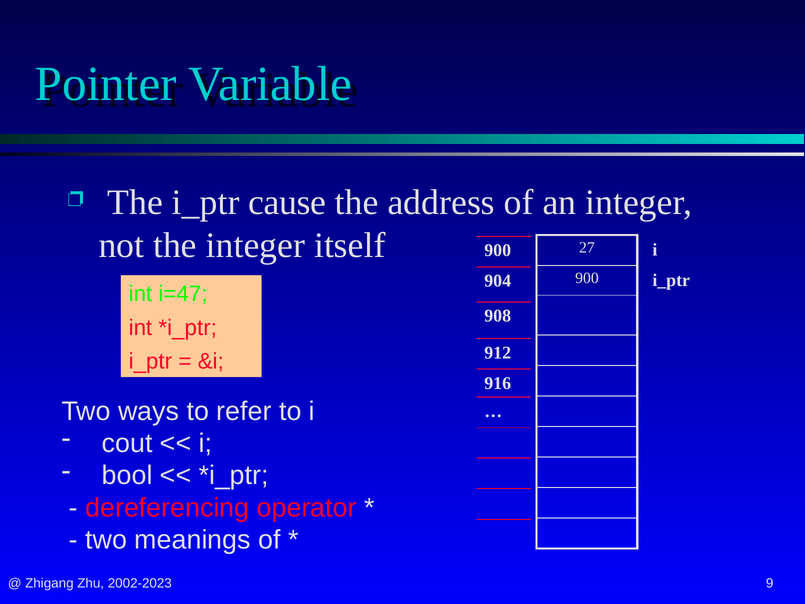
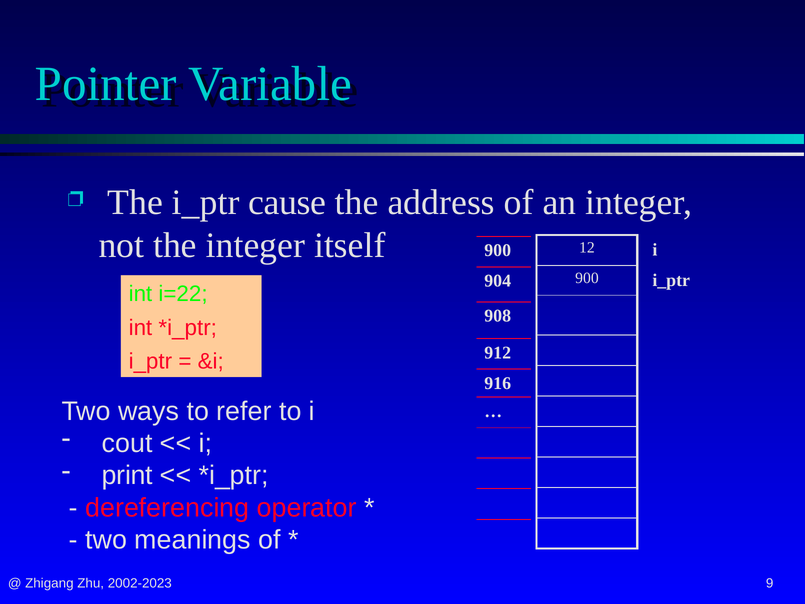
27: 27 -> 12
i=47: i=47 -> i=22
bool: bool -> print
